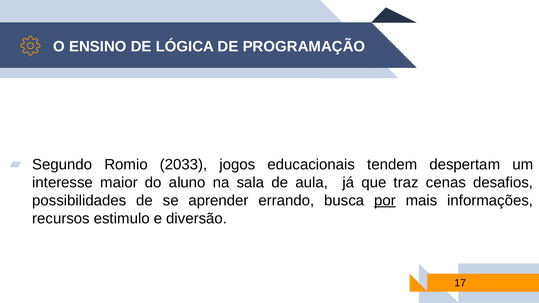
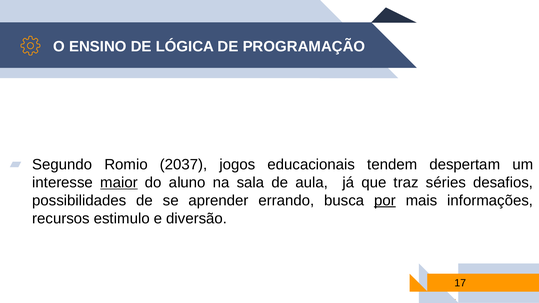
2033: 2033 -> 2037
maior underline: none -> present
cenas: cenas -> séries
